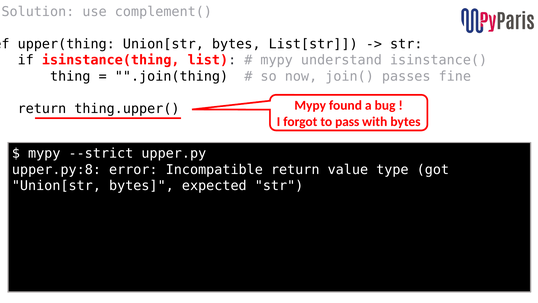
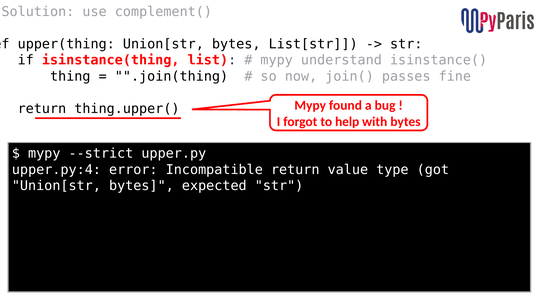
pass: pass -> help
upper.py:8: upper.py:8 -> upper.py:4
